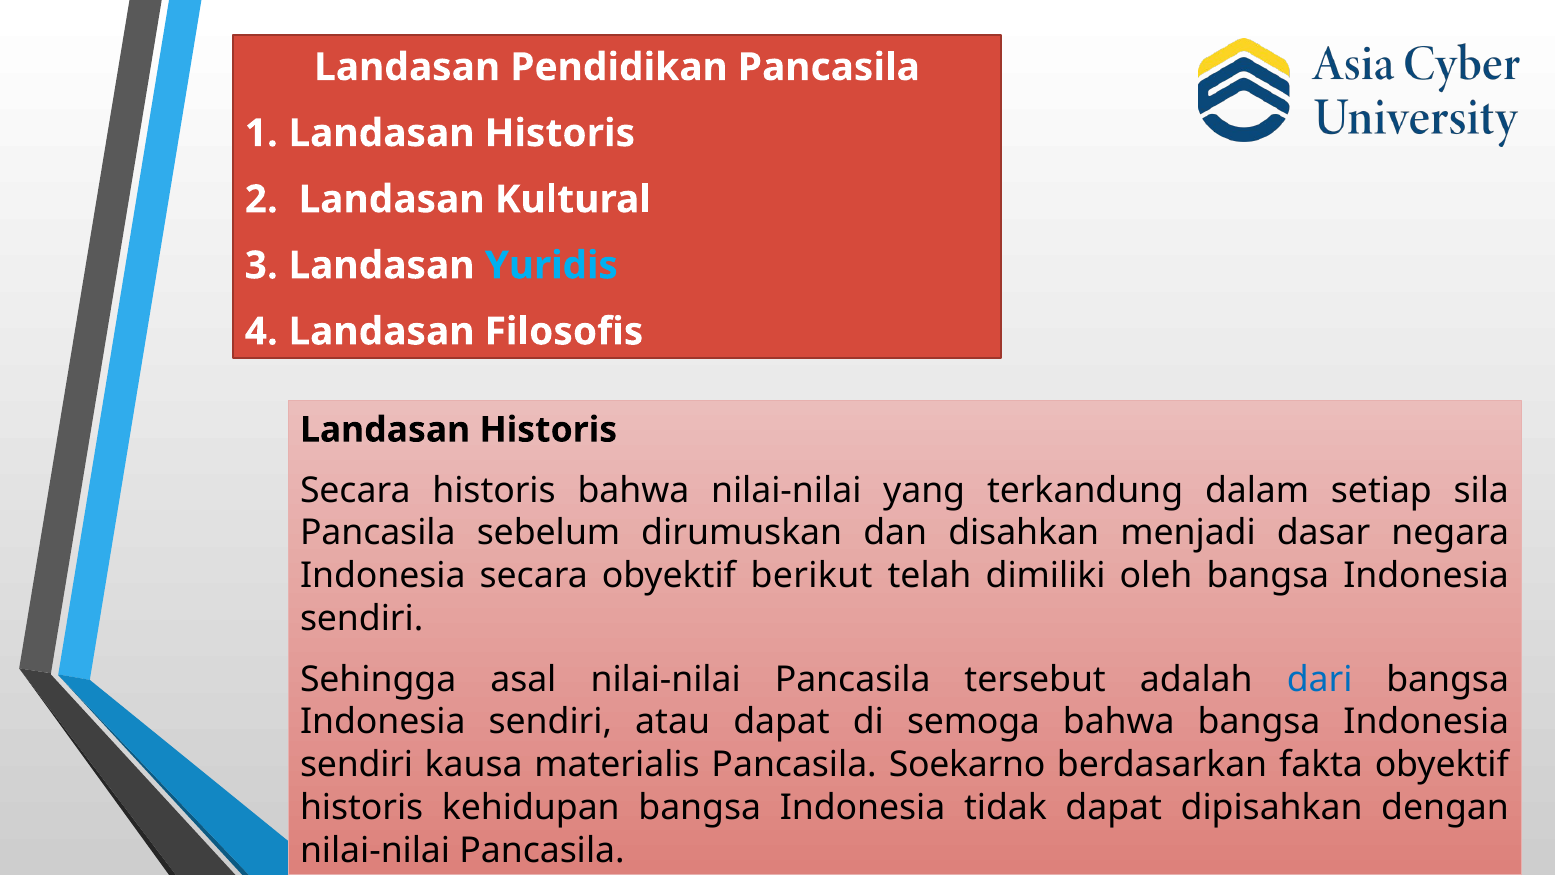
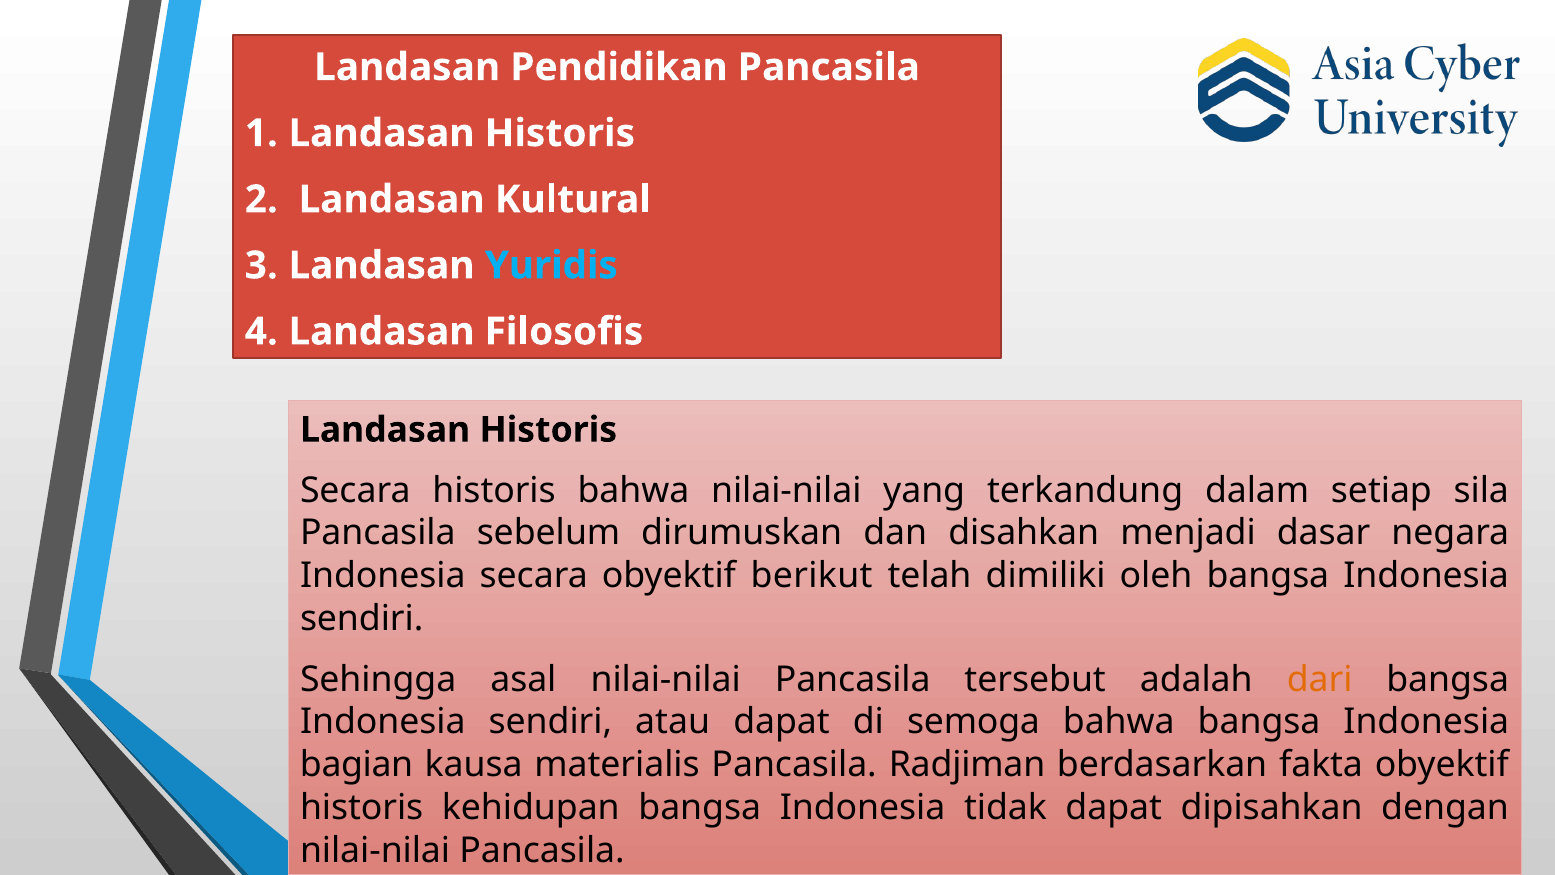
dari colour: blue -> orange
sendiri at (356, 765): sendiri -> bagian
Soekarno: Soekarno -> Radjiman
